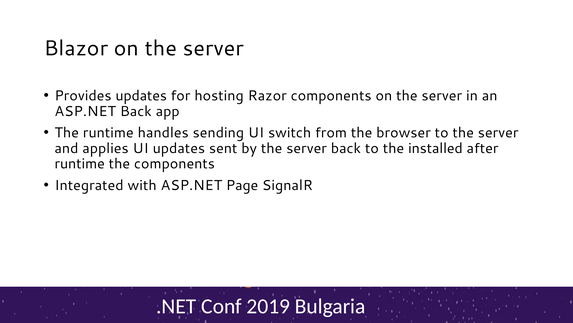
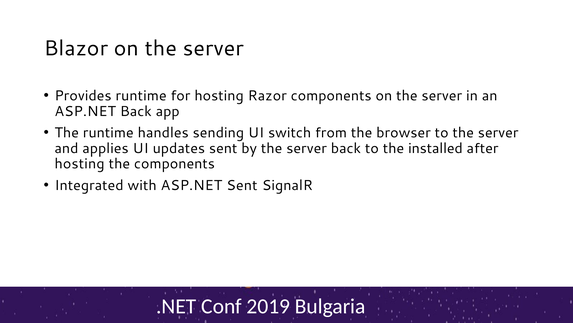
Provides updates: updates -> runtime
runtime at (80, 163): runtime -> hosting
ASP.NET Page: Page -> Sent
